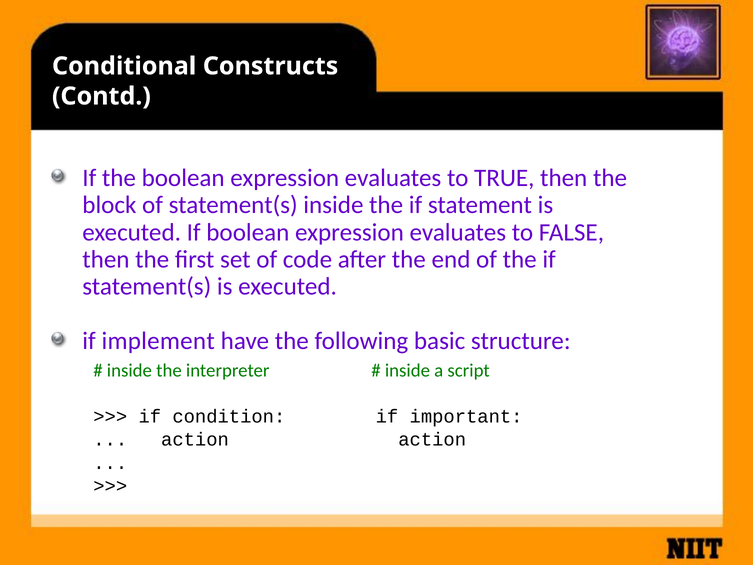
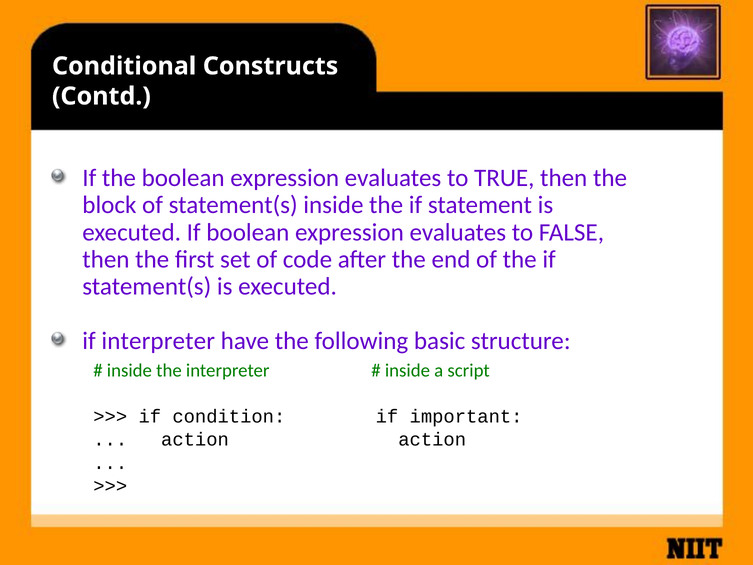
if implement: implement -> interpreter
